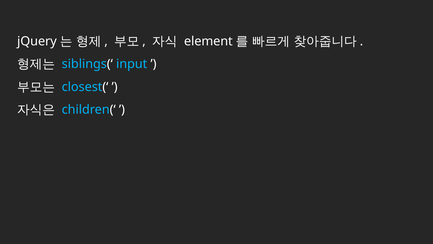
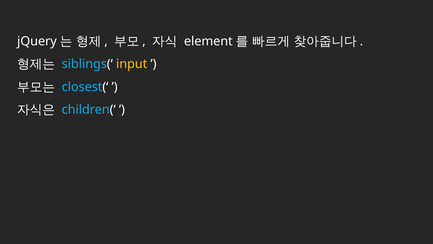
input colour: light blue -> yellow
